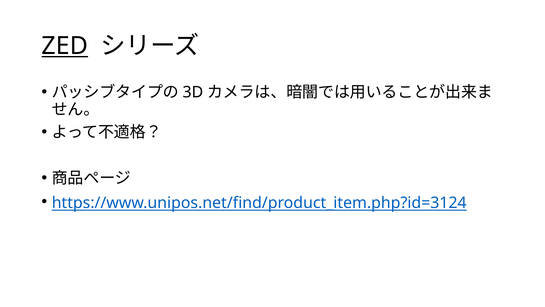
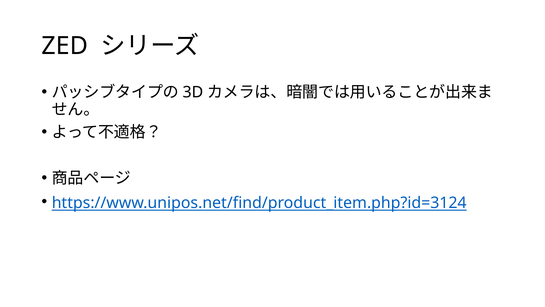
ZED underline: present -> none
